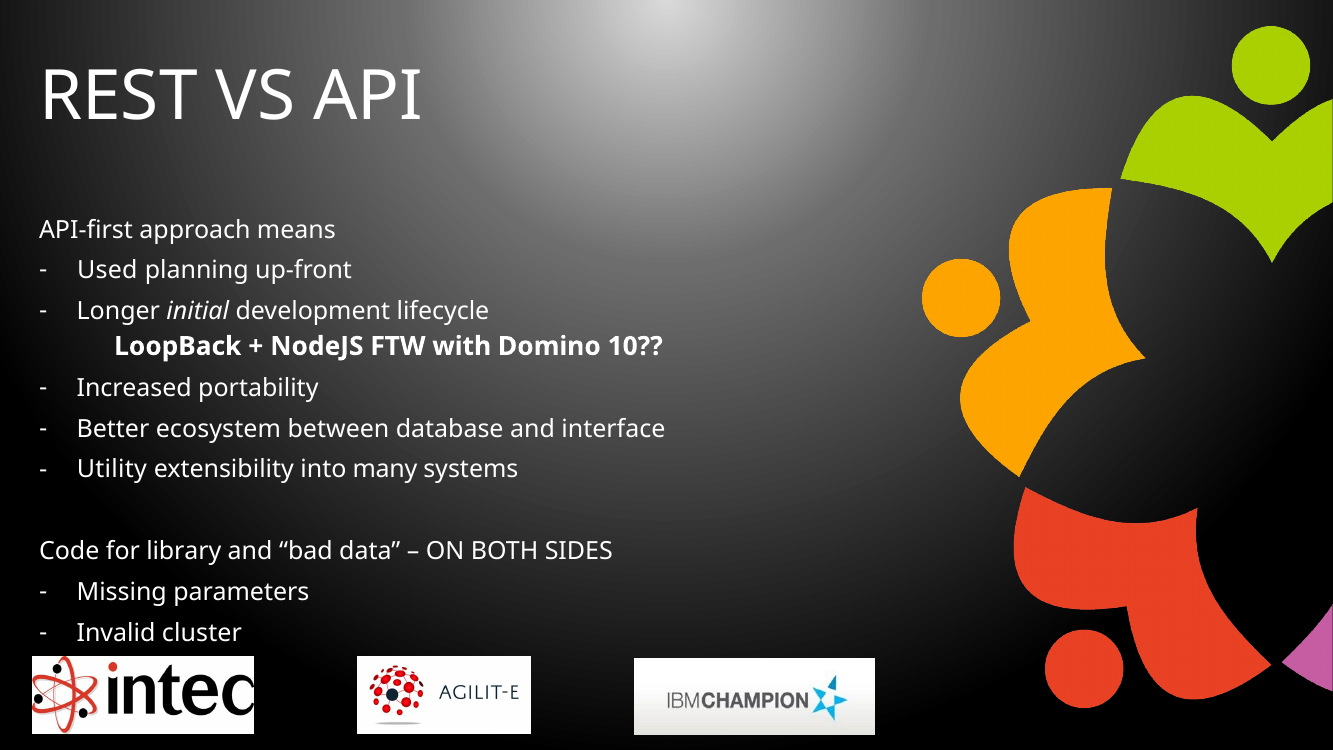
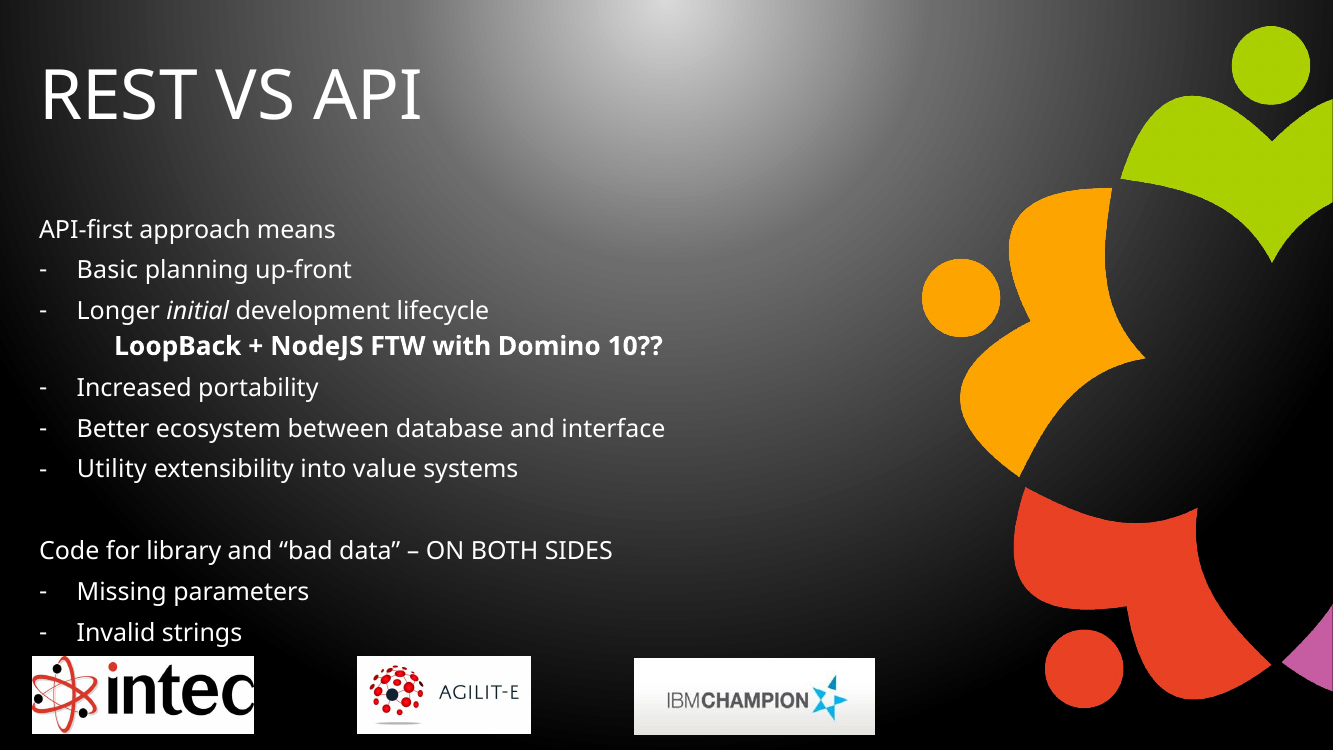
Used: Used -> Basic
many: many -> value
cluster: cluster -> strings
